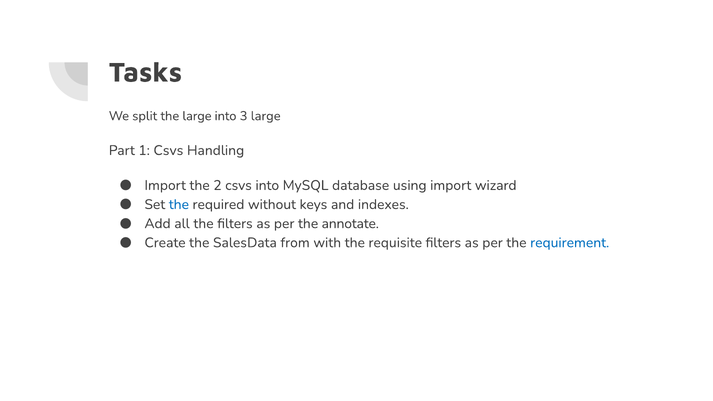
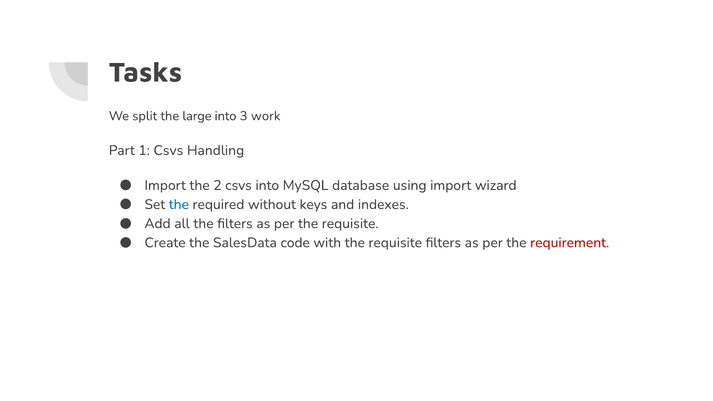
3 large: large -> work
per the annotate: annotate -> requisite
from: from -> code
requirement colour: blue -> red
